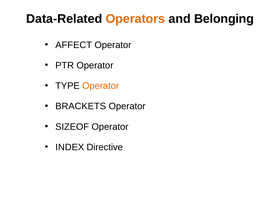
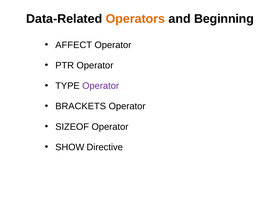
Belonging: Belonging -> Beginning
Operator at (101, 86) colour: orange -> purple
INDEX: INDEX -> SHOW
